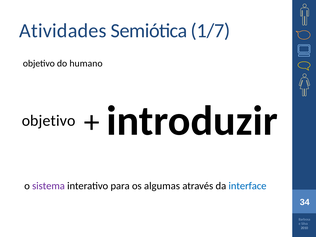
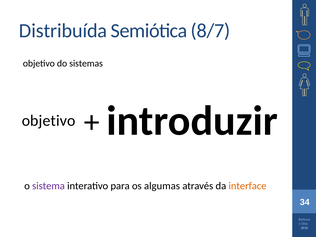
Atividades: Atividades -> Distribuída
1/7: 1/7 -> 8/7
humano: humano -> sistemas
interface colour: blue -> orange
